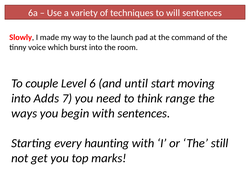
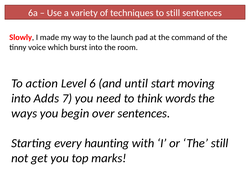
to will: will -> still
couple: couple -> action
range: range -> words
begin with: with -> over
